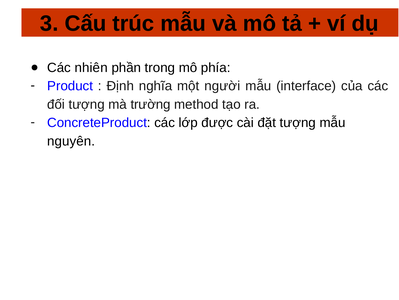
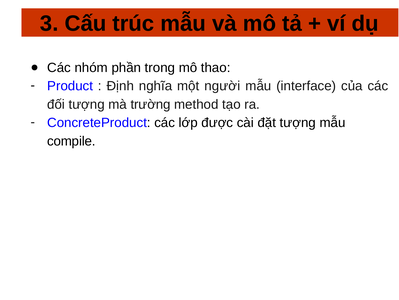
nhiên: nhiên -> nhóm
phía: phía -> thao
nguyên: nguyên -> compile
